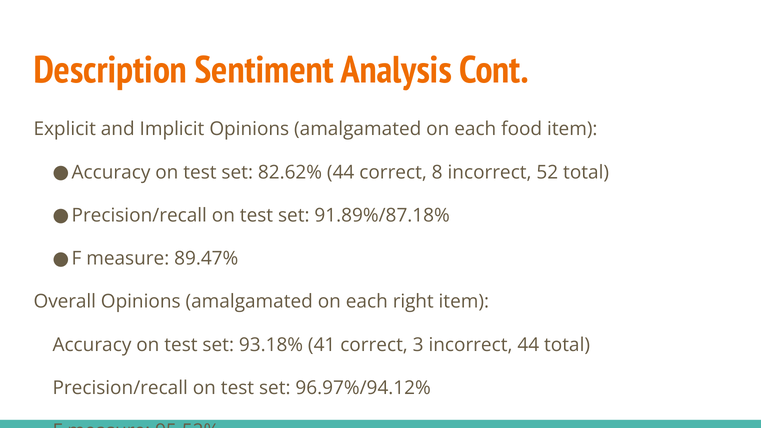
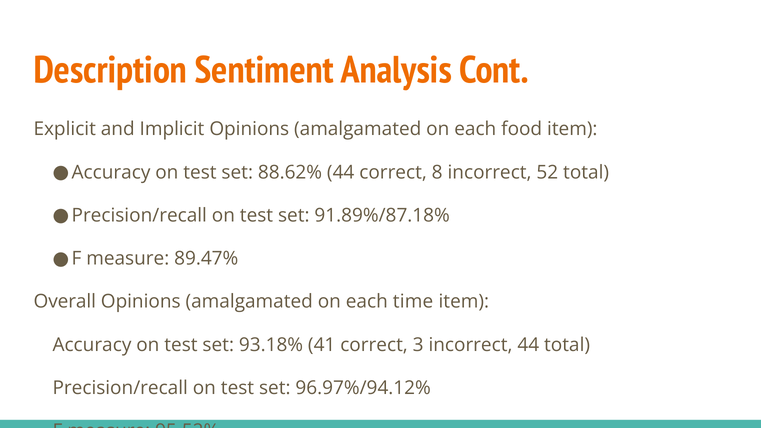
82.62%: 82.62% -> 88.62%
right: right -> time
